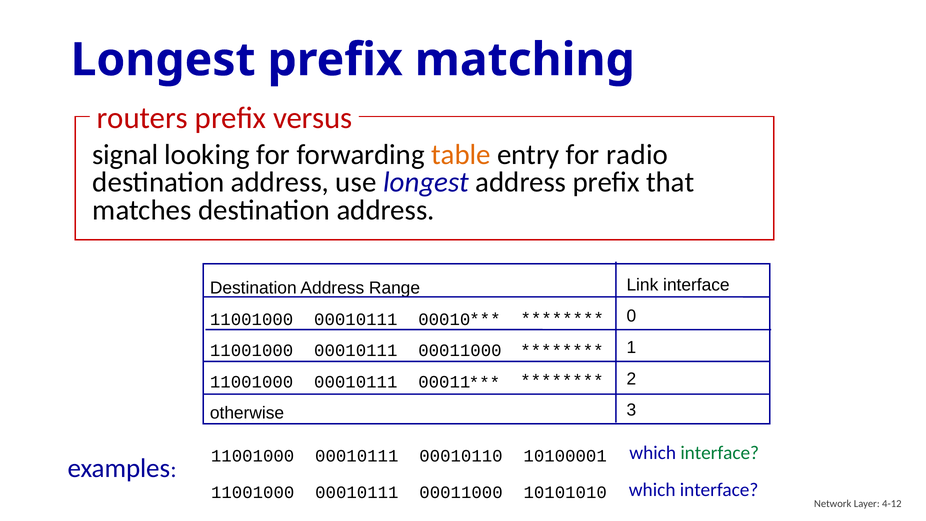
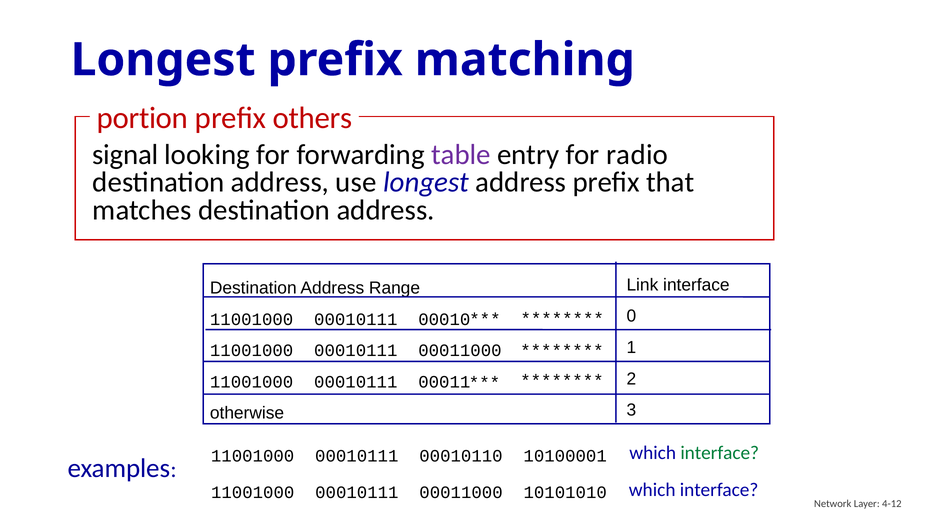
routers: routers -> portion
versus: versus -> others
table colour: orange -> purple
